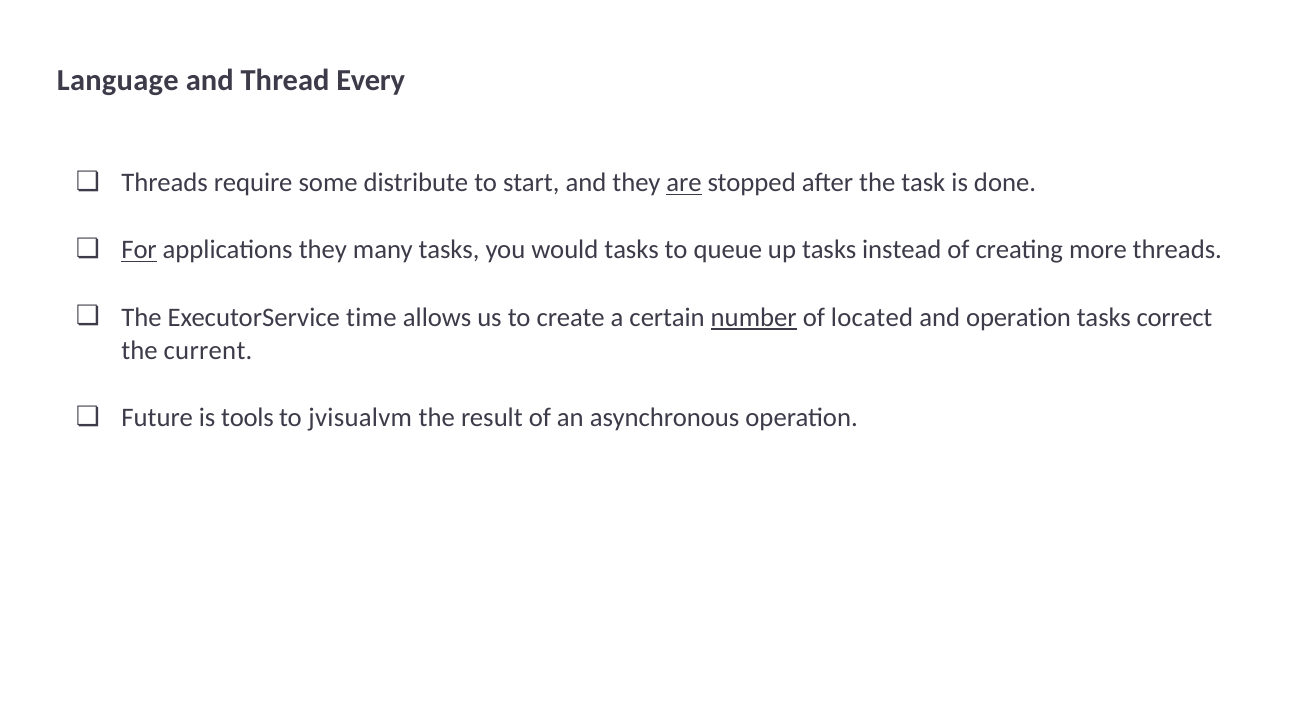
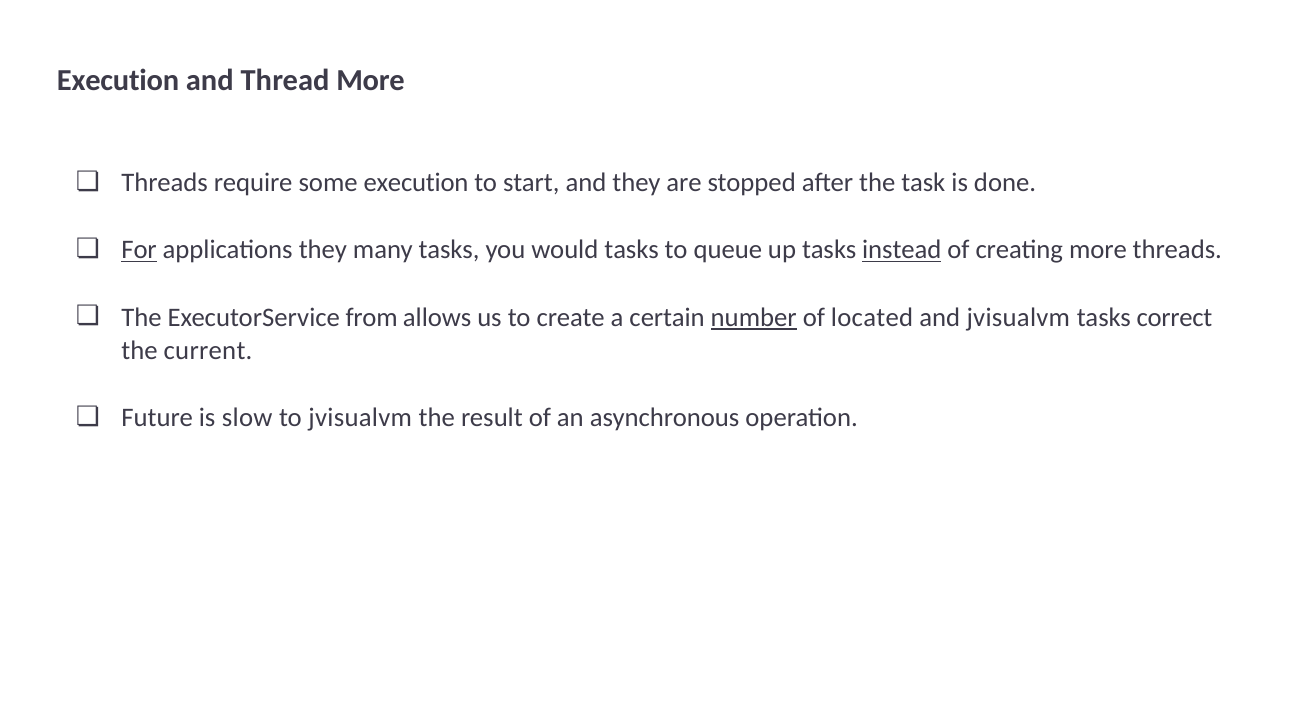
Language at (118, 81): Language -> Execution
Thread Every: Every -> More
some distribute: distribute -> execution
are underline: present -> none
instead underline: none -> present
time: time -> from
and operation: operation -> jvisualvm
tools: tools -> slow
